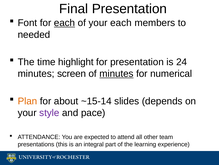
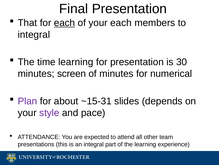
Font: Font -> That
needed at (34, 34): needed -> integral
time highlight: highlight -> learning
24: 24 -> 30
minutes at (116, 73) underline: present -> none
Plan colour: orange -> purple
~15-14: ~15-14 -> ~15-31
